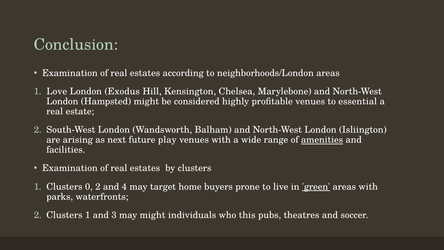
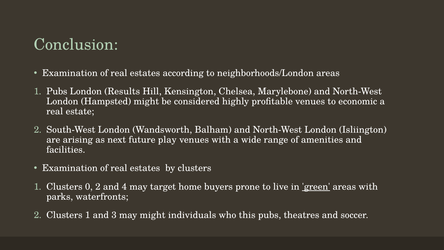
1 Love: Love -> Pubs
Exodus: Exodus -> Results
essential: essential -> economic
amenities underline: present -> none
